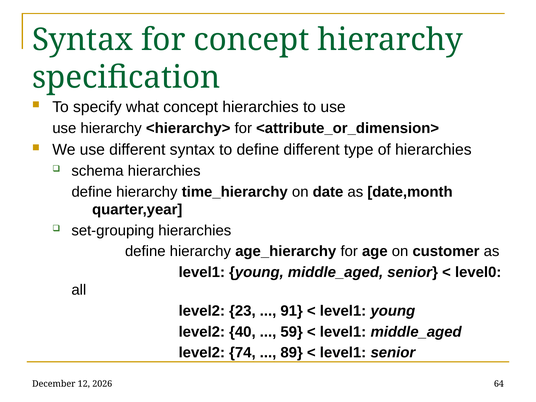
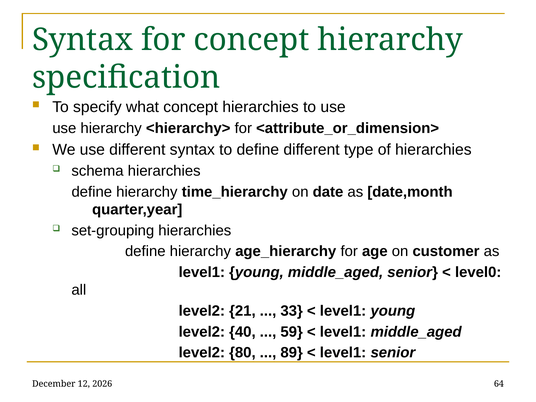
23: 23 -> 21
91: 91 -> 33
74: 74 -> 80
